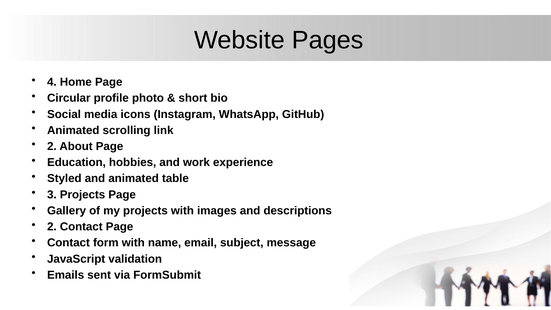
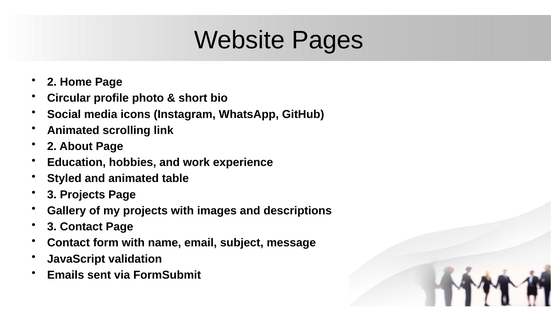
4 at (52, 82): 4 -> 2
2 at (52, 227): 2 -> 3
